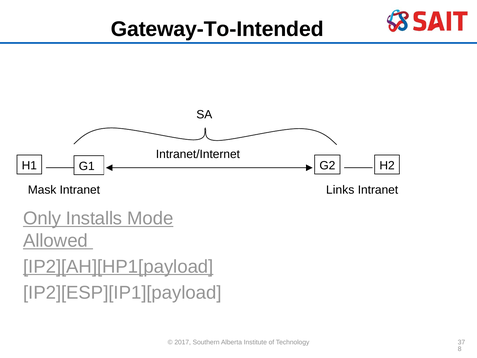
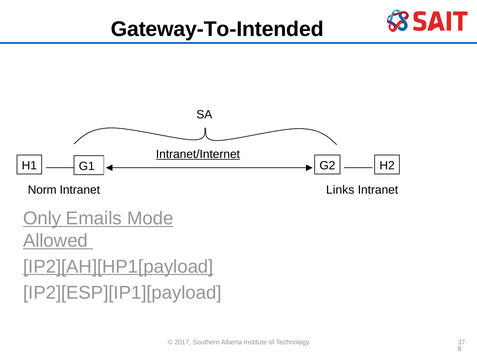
Intranet/Internet underline: none -> present
Mask: Mask -> Norm
Installs: Installs -> Emails
